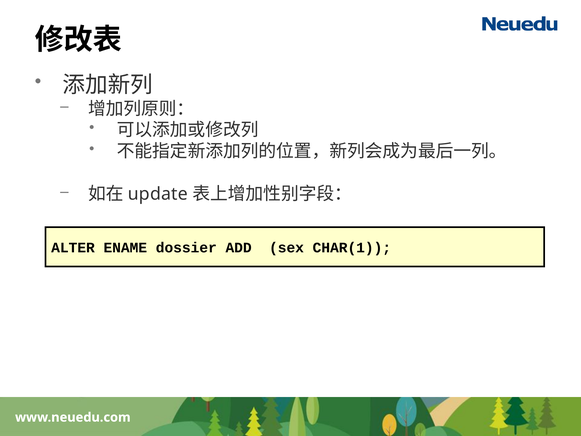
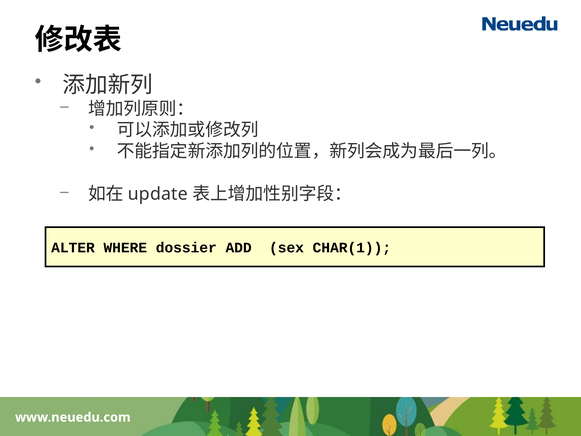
ENAME: ENAME -> WHERE
